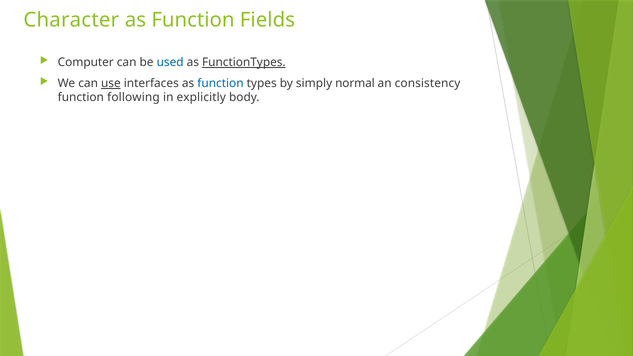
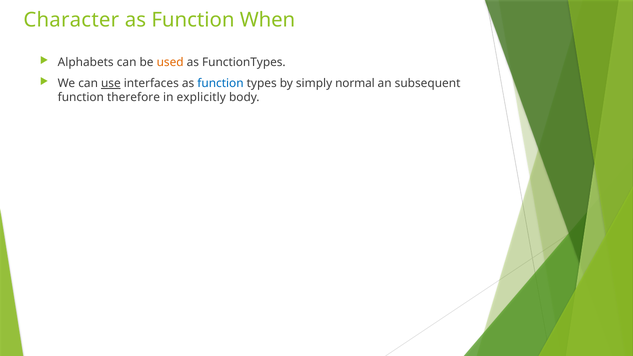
Fields: Fields -> When
Computer: Computer -> Alphabets
used colour: blue -> orange
FunctionTypes underline: present -> none
consistency: consistency -> subsequent
following: following -> therefore
